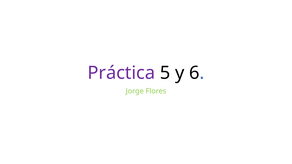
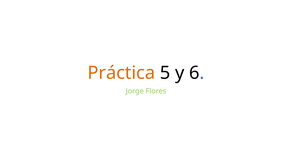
Práctica colour: purple -> orange
